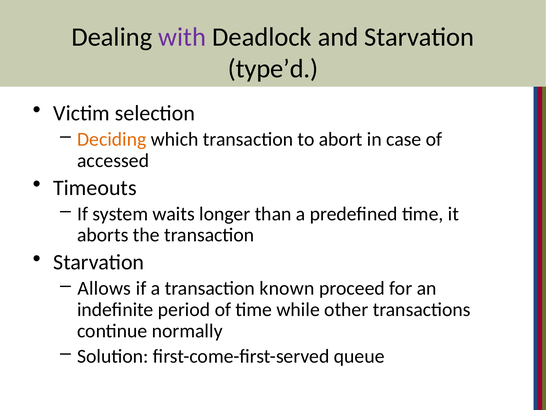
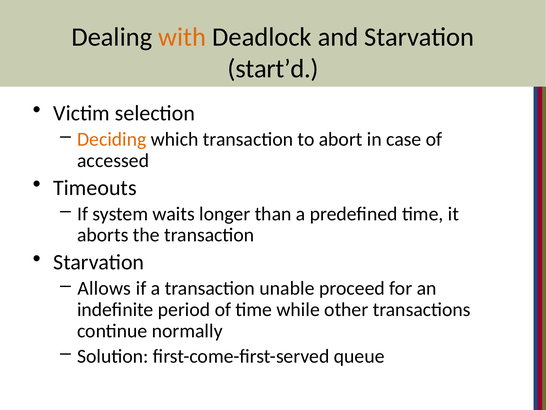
with colour: purple -> orange
type’d: type’d -> start’d
known: known -> unable
